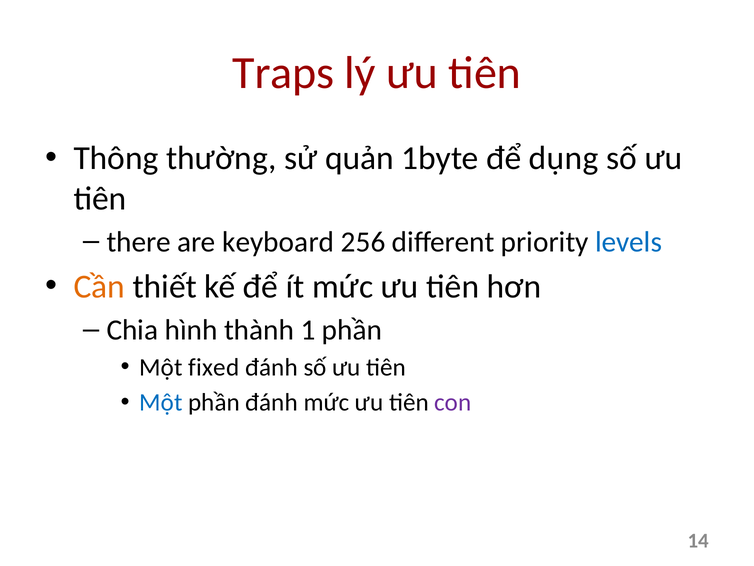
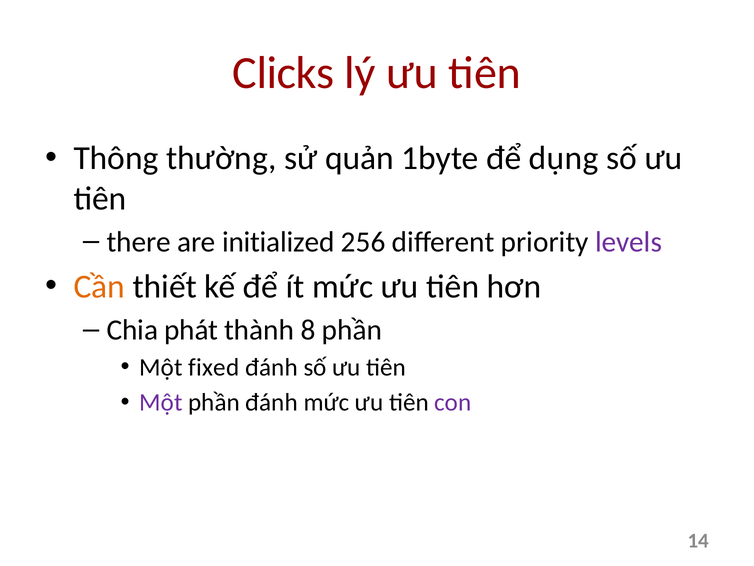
Traps: Traps -> Clicks
keyboard: keyboard -> initialized
levels colour: blue -> purple
hình: hình -> phát
1: 1 -> 8
Một at (161, 402) colour: blue -> purple
